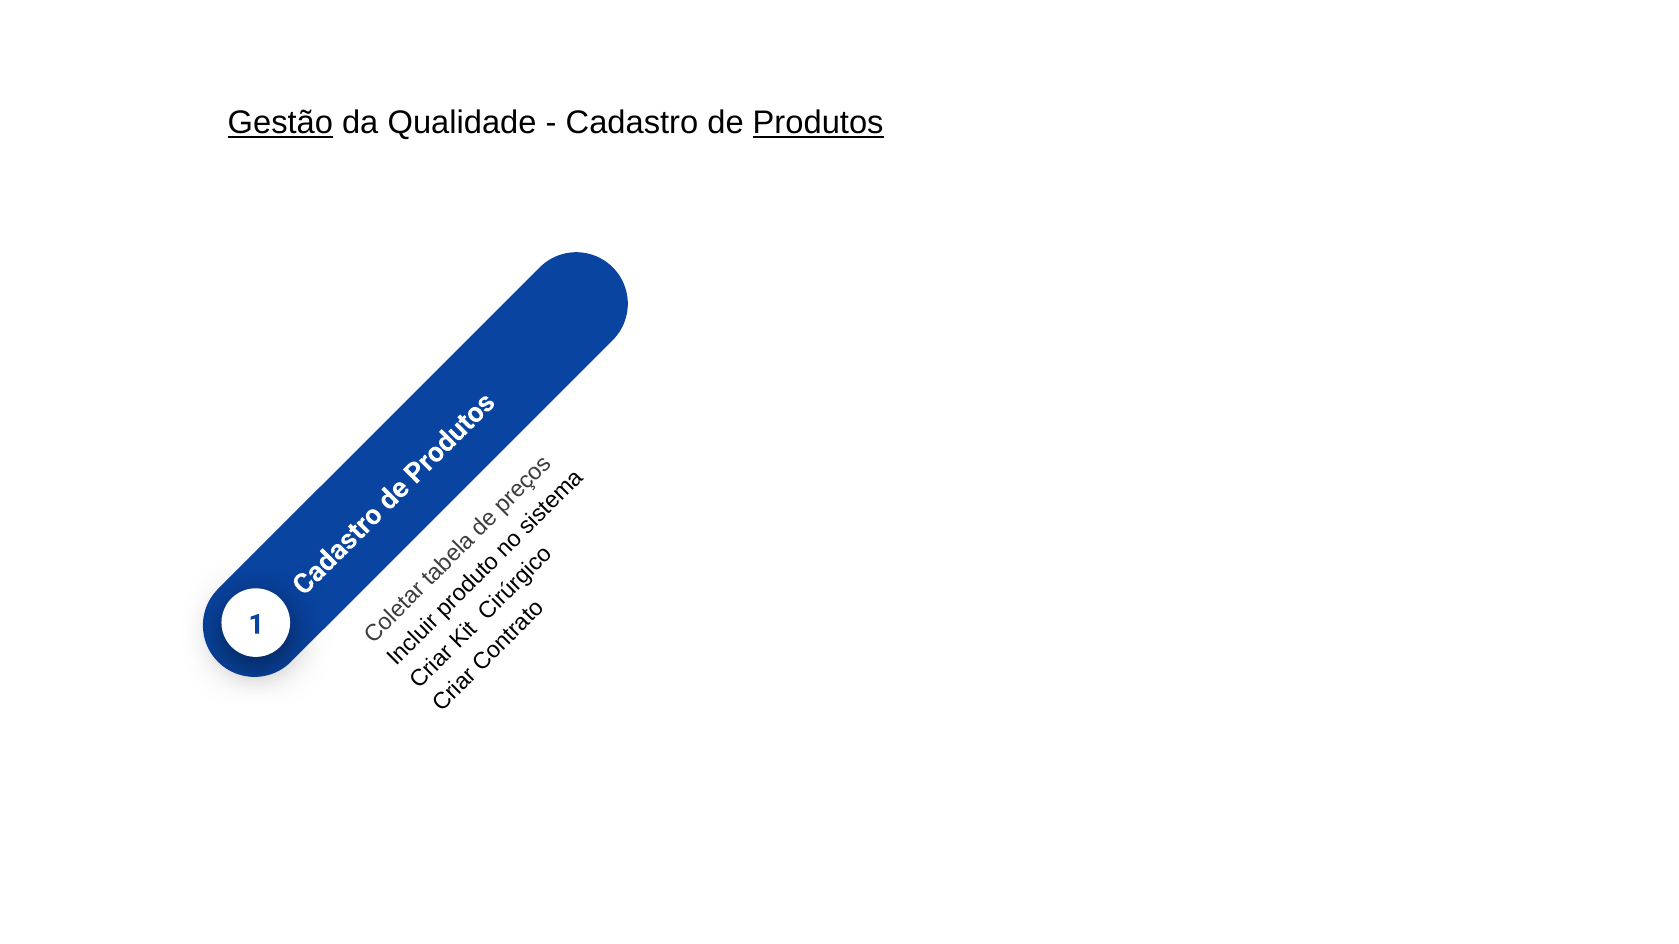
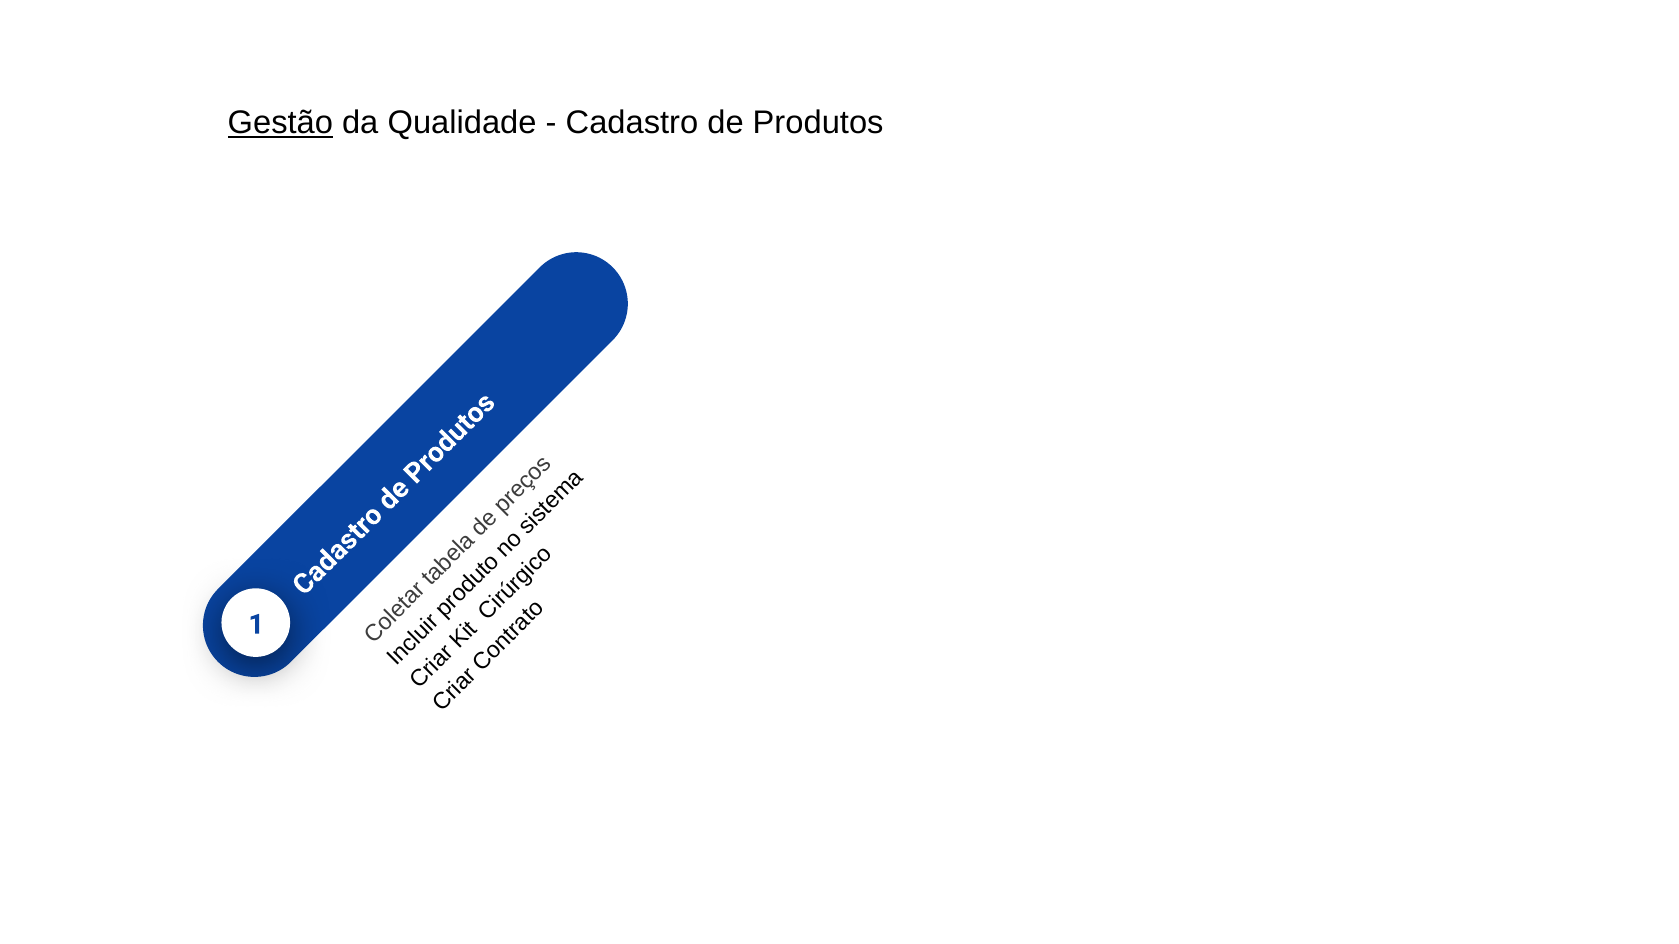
Produtos underline: present -> none
